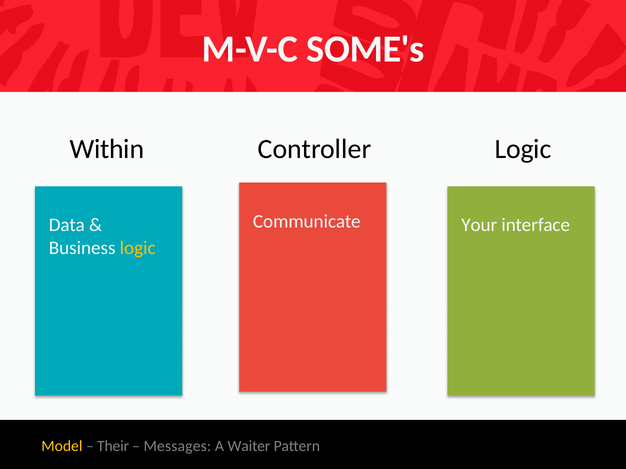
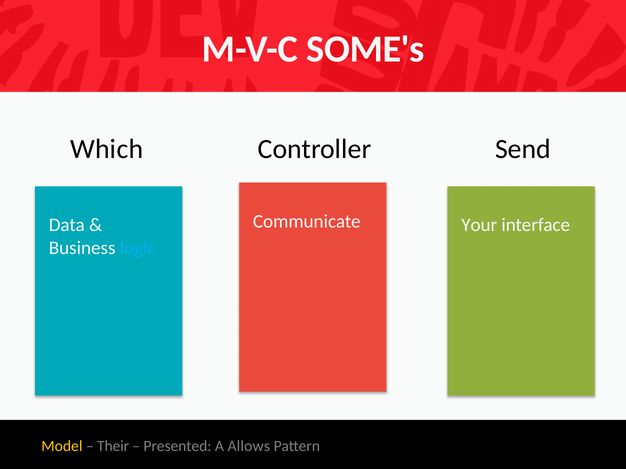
Within: Within -> Which
Controller Logic: Logic -> Send
logic at (138, 248) colour: yellow -> light blue
Messages: Messages -> Presented
Waiter: Waiter -> Allows
